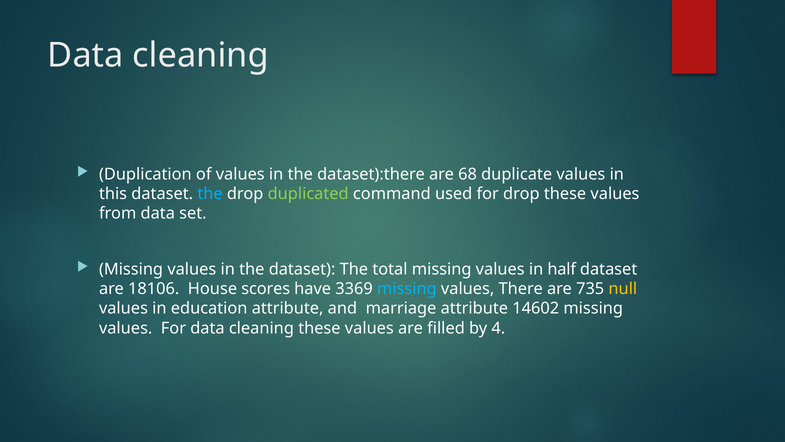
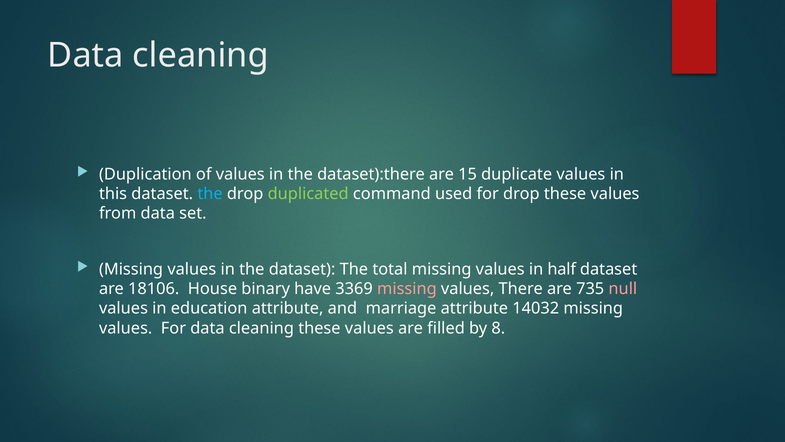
68: 68 -> 15
scores: scores -> binary
missing at (407, 289) colour: light blue -> pink
null colour: yellow -> pink
14602: 14602 -> 14032
4: 4 -> 8
